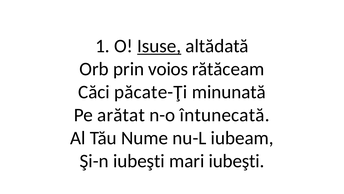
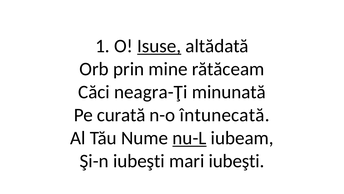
voios: voios -> mine
păcate-Ţi: păcate-Ţi -> neagra-Ţi
arătat: arătat -> curată
nu-L underline: none -> present
